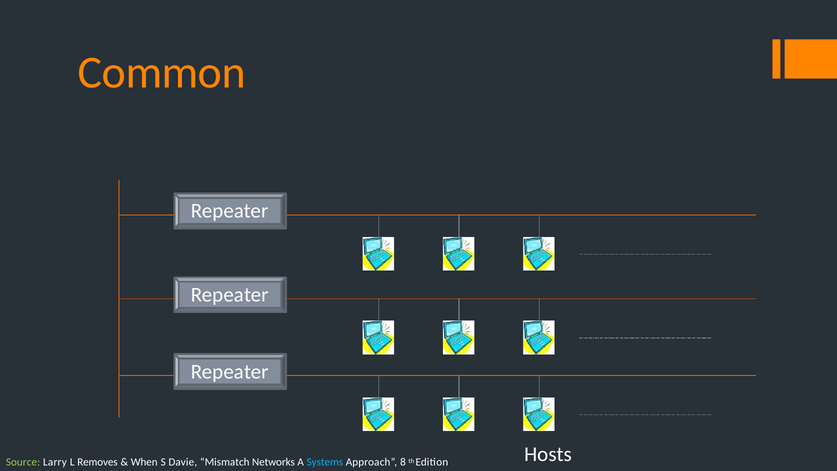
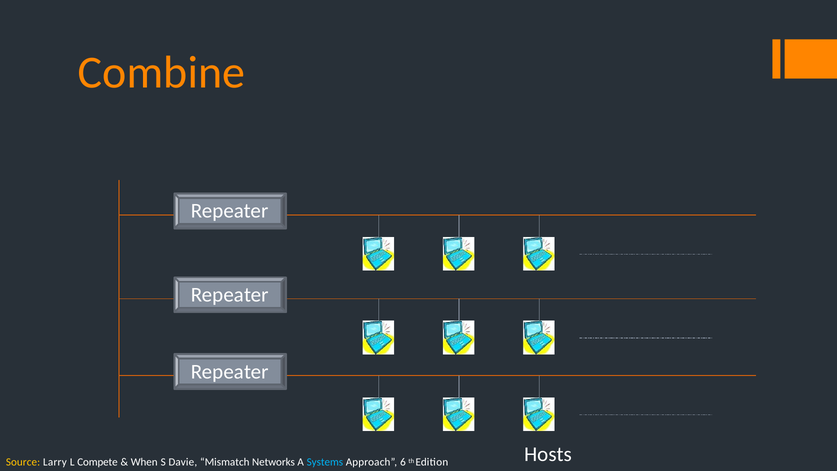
Common: Common -> Combine
Source colour: light green -> yellow
Removes: Removes -> Compete
8: 8 -> 6
